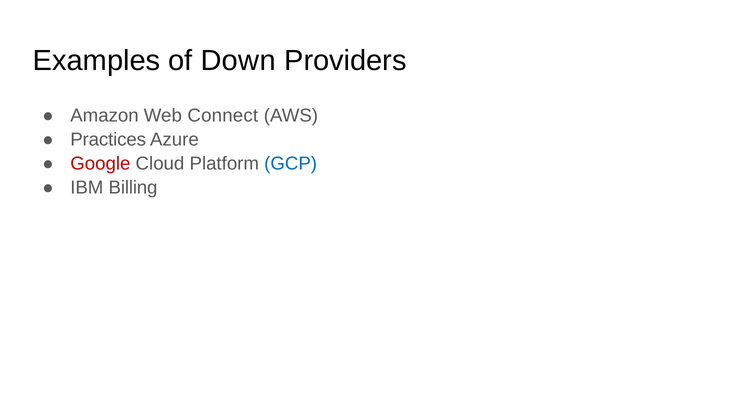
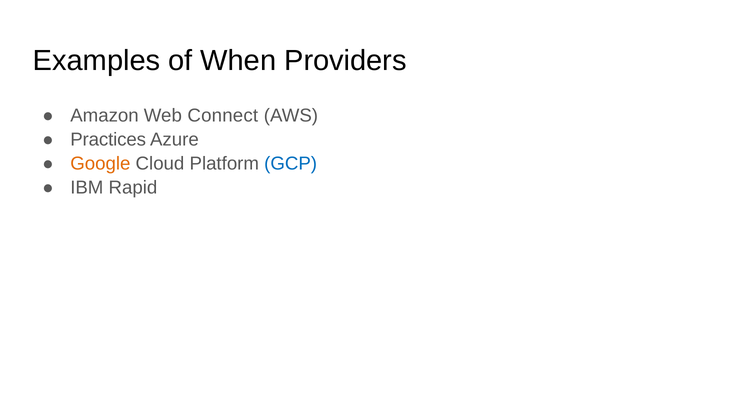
Down: Down -> When
Google colour: red -> orange
Billing: Billing -> Rapid
